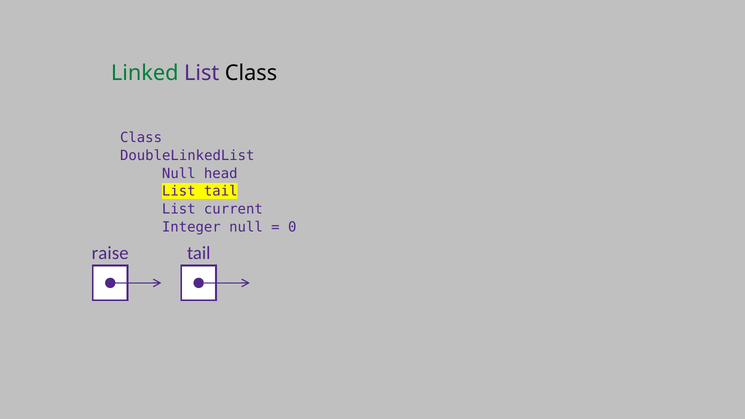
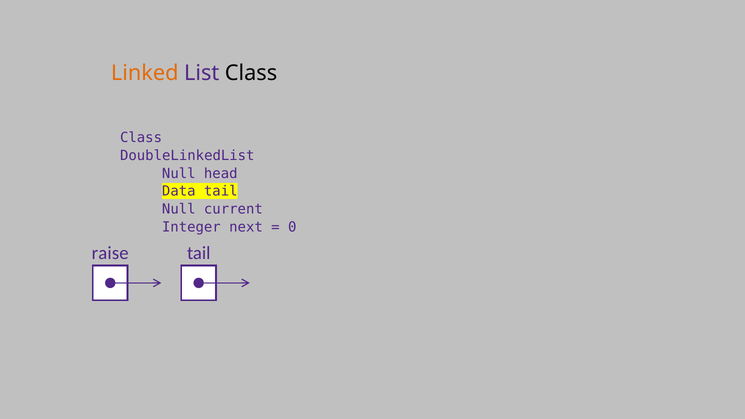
Linked colour: green -> orange
List at (179, 191): List -> Data
List at (179, 209): List -> Null
Integer null: null -> next
